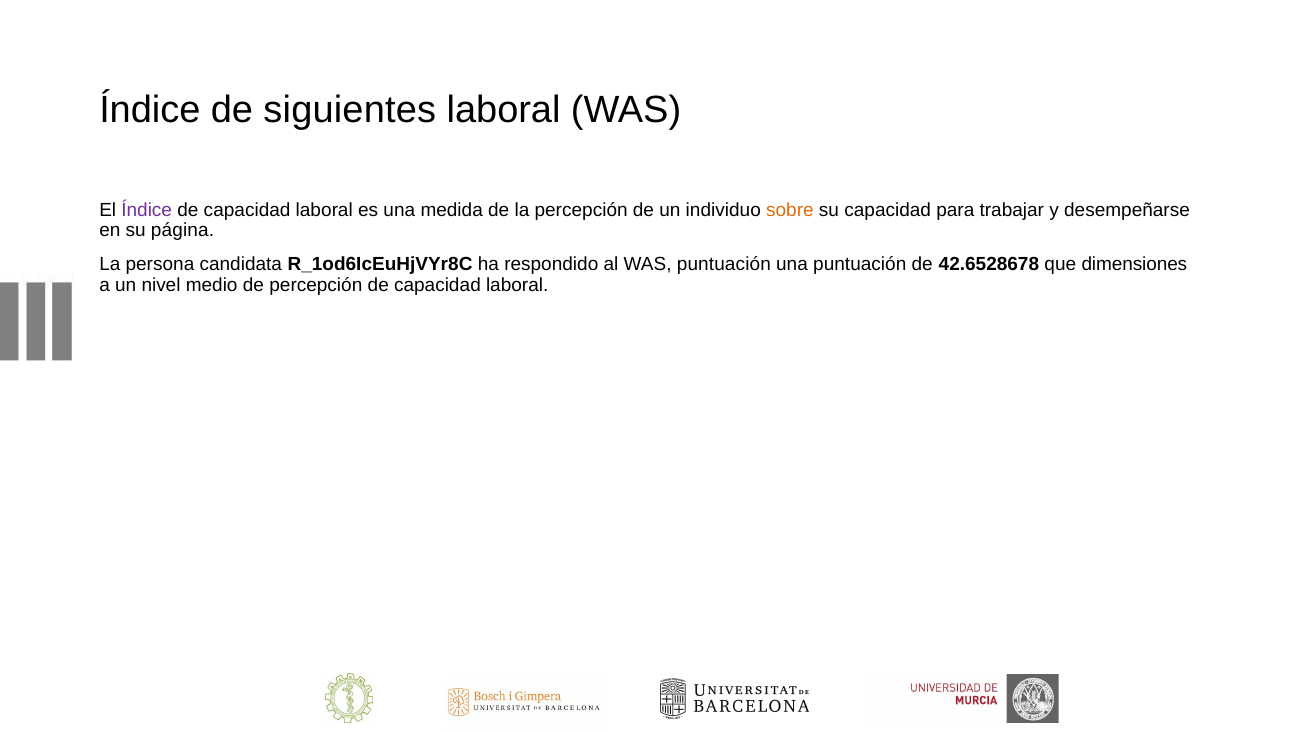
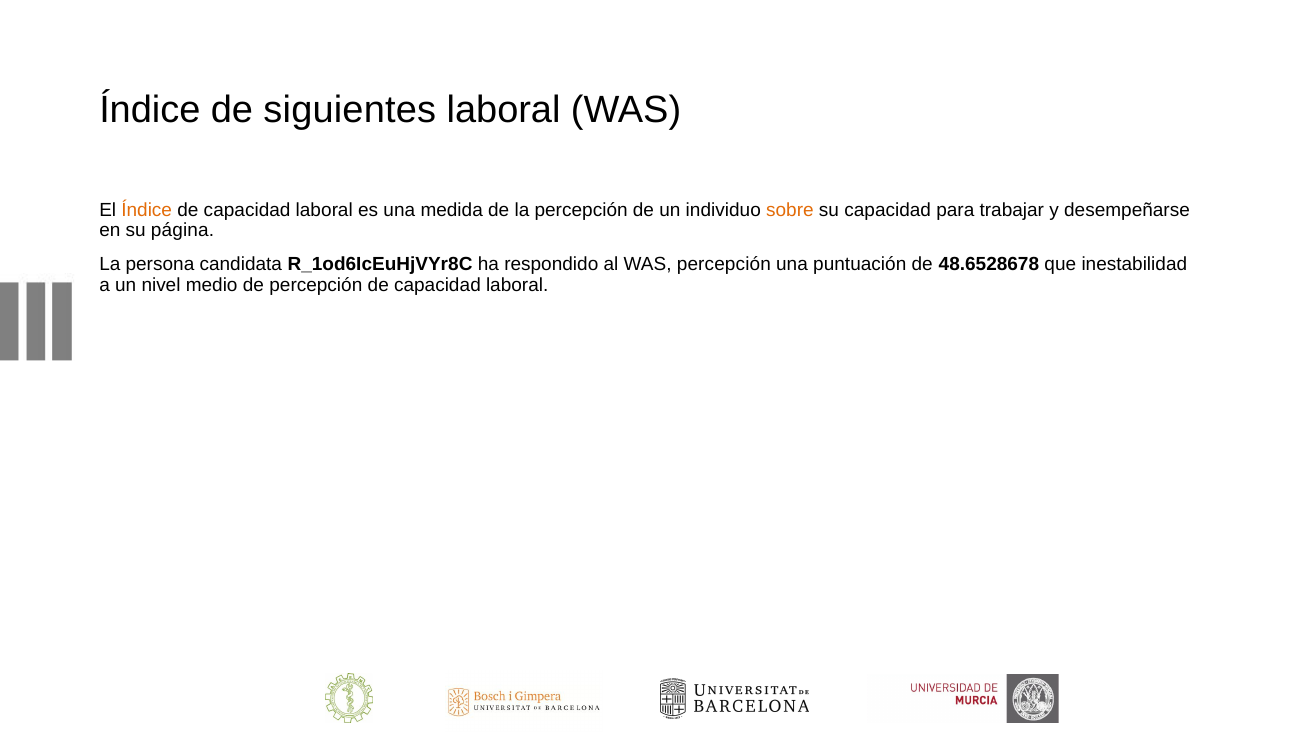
Índice at (147, 210) colour: purple -> orange
WAS puntuación: puntuación -> percepción
42.6528678: 42.6528678 -> 48.6528678
dimensiones: dimensiones -> inestabilidad
